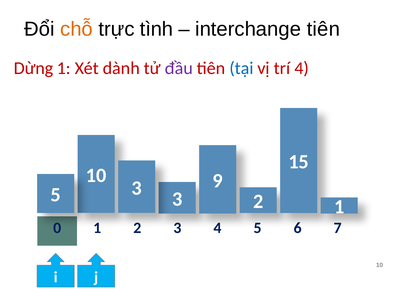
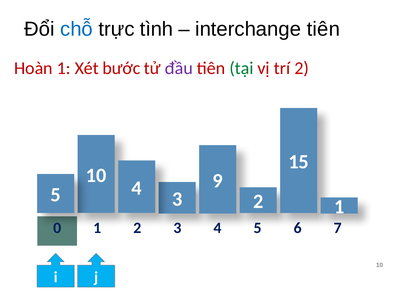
chỗ colour: orange -> blue
Dừng: Dừng -> Hoàn
dành: dành -> bước
tại colour: blue -> green
trí 4: 4 -> 2
5 3: 3 -> 4
